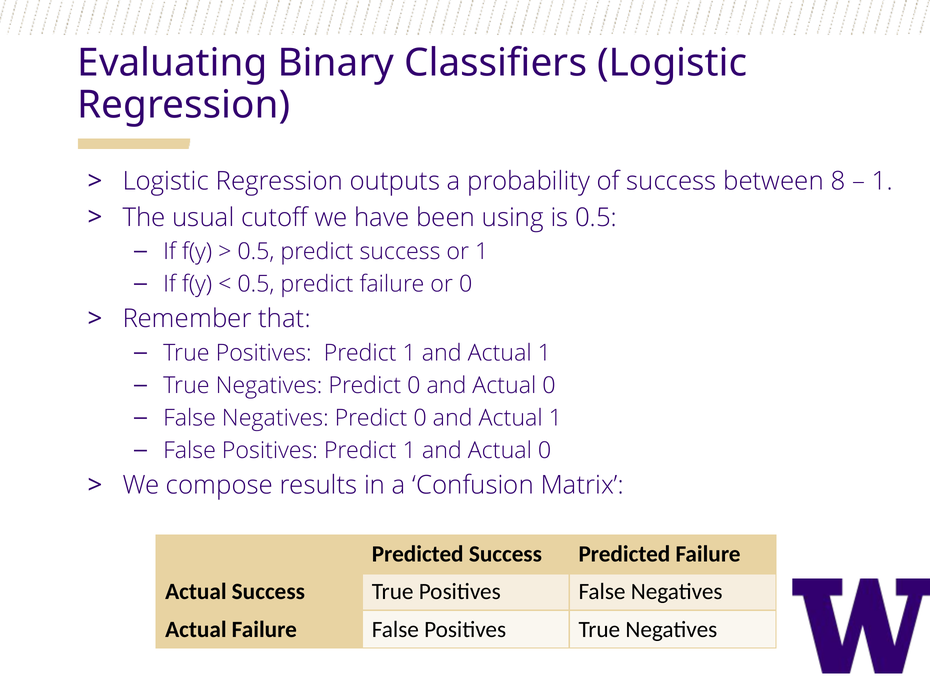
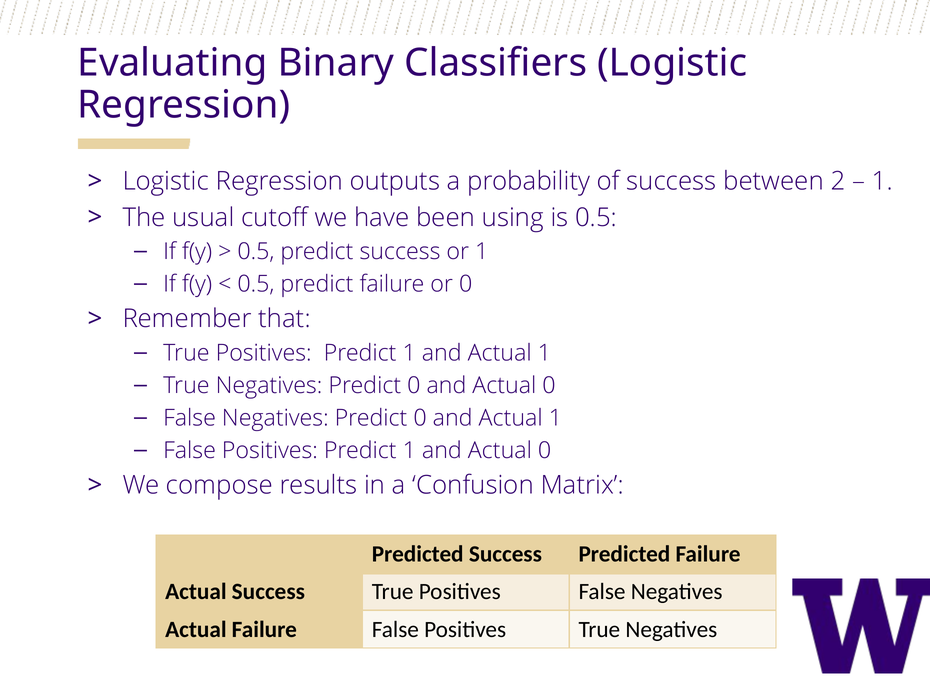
8: 8 -> 2
